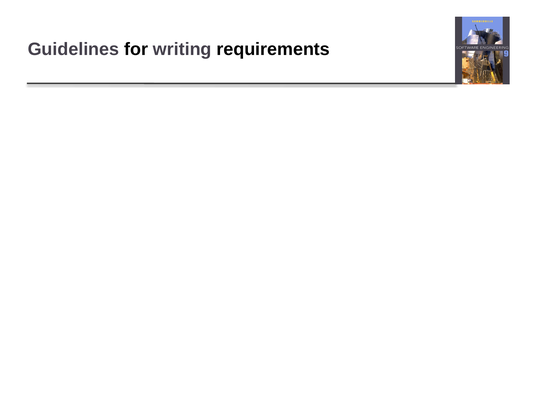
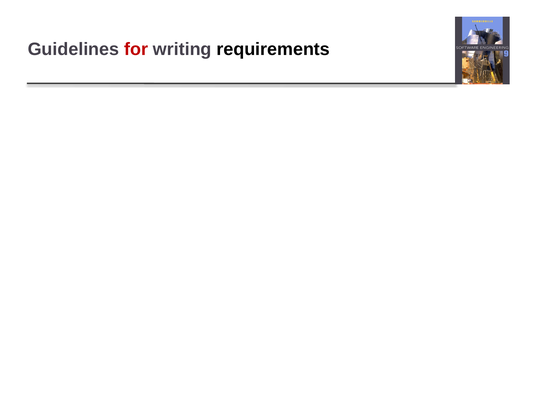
for at (136, 49) colour: black -> red
